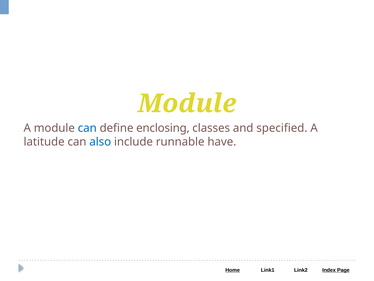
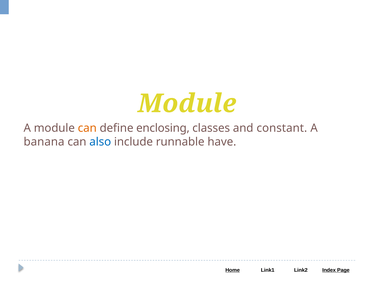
can at (87, 128) colour: blue -> orange
specified: specified -> constant
latitude: latitude -> banana
